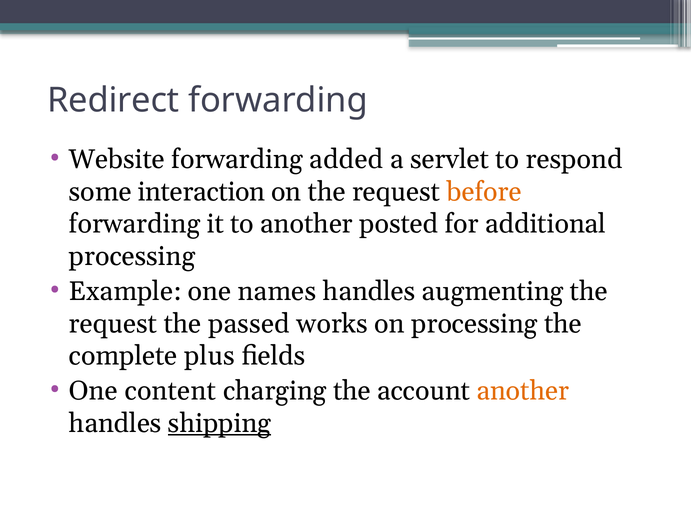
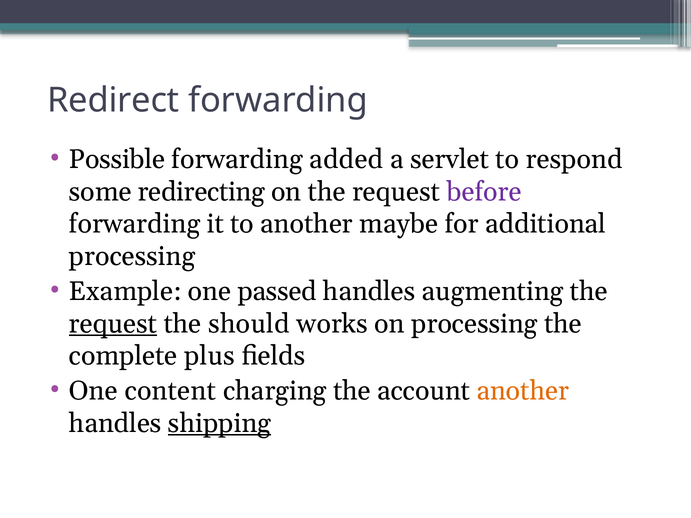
Website: Website -> Possible
interaction: interaction -> redirecting
before colour: orange -> purple
posted: posted -> maybe
names: names -> passed
request at (113, 324) underline: none -> present
passed: passed -> should
